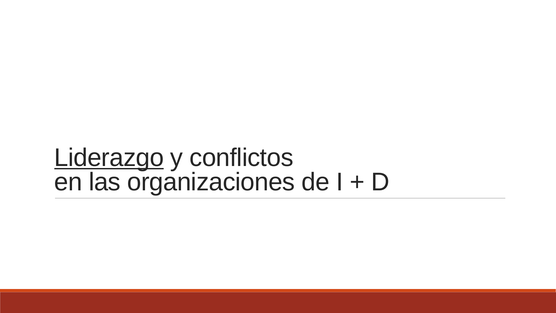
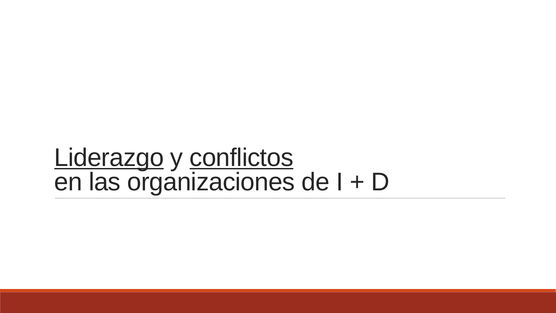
conflictos underline: none -> present
